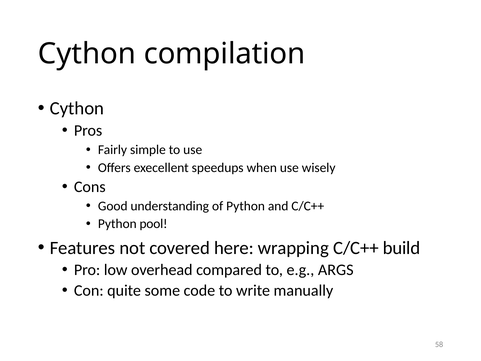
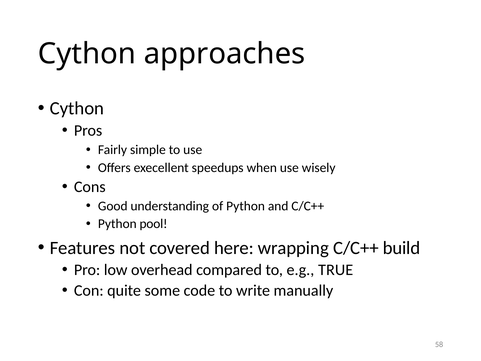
compilation: compilation -> approaches
ARGS: ARGS -> TRUE
